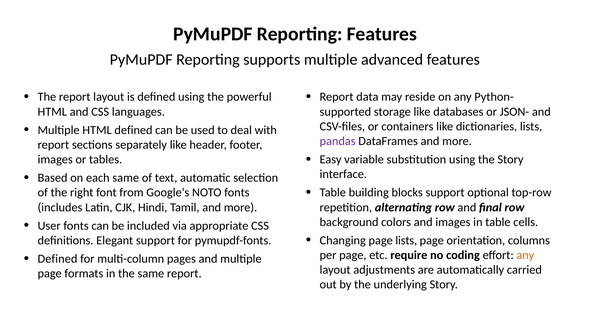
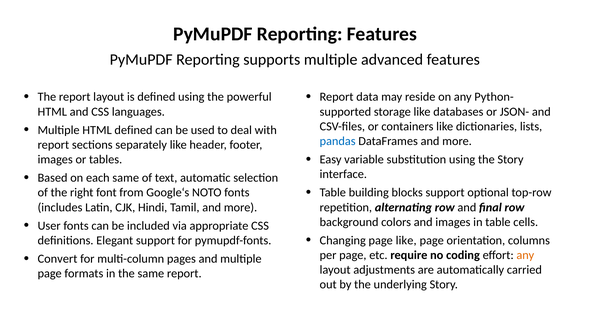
pandas colour: purple -> blue
page lists: lists -> like
Defined at (57, 259): Defined -> Convert
